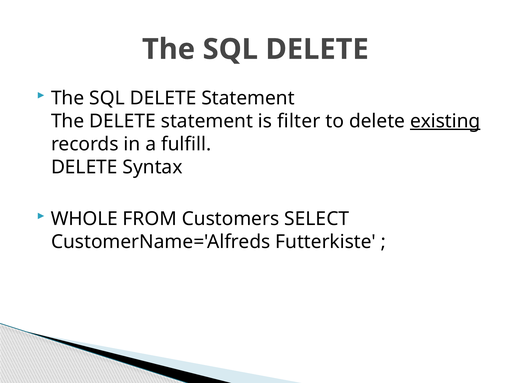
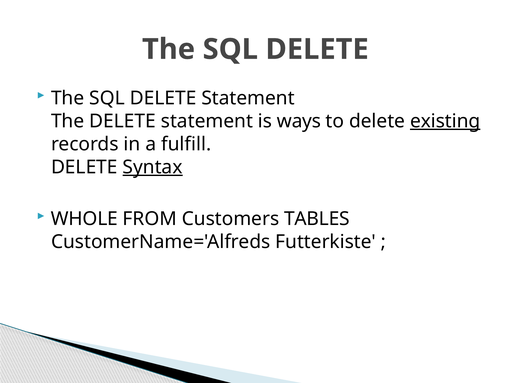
filter: filter -> ways
Syntax underline: none -> present
SELECT: SELECT -> TABLES
